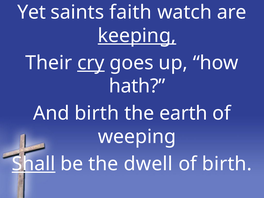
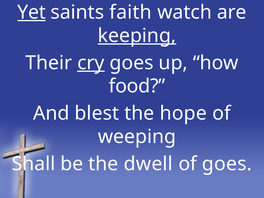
Yet underline: none -> present
hath: hath -> food
And birth: birth -> blest
earth: earth -> hope
Shall underline: present -> none
of birth: birth -> goes
